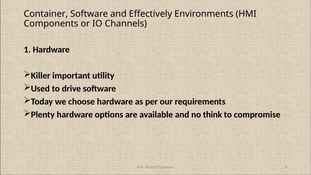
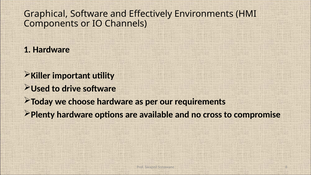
Container: Container -> Graphical
think: think -> cross
